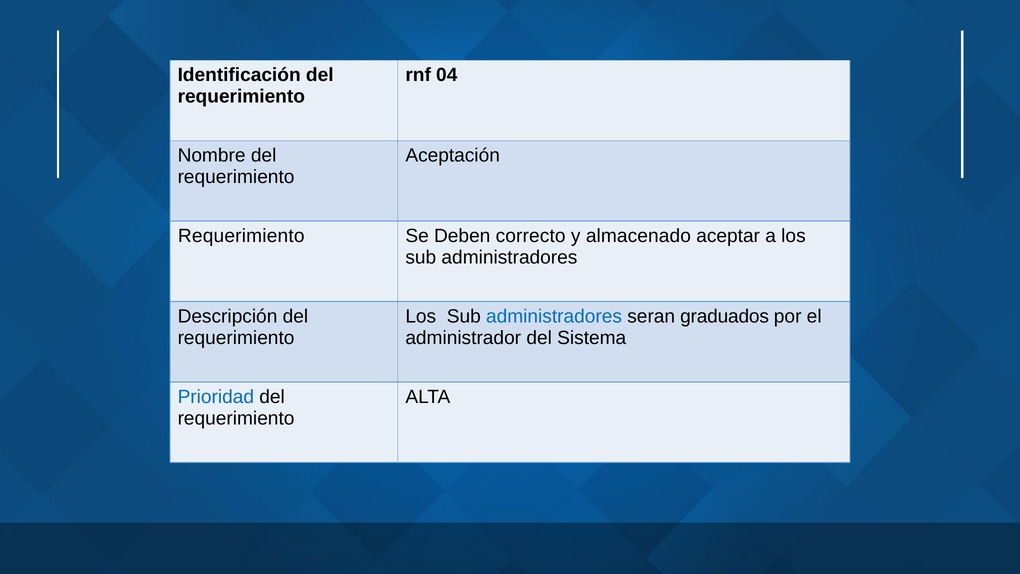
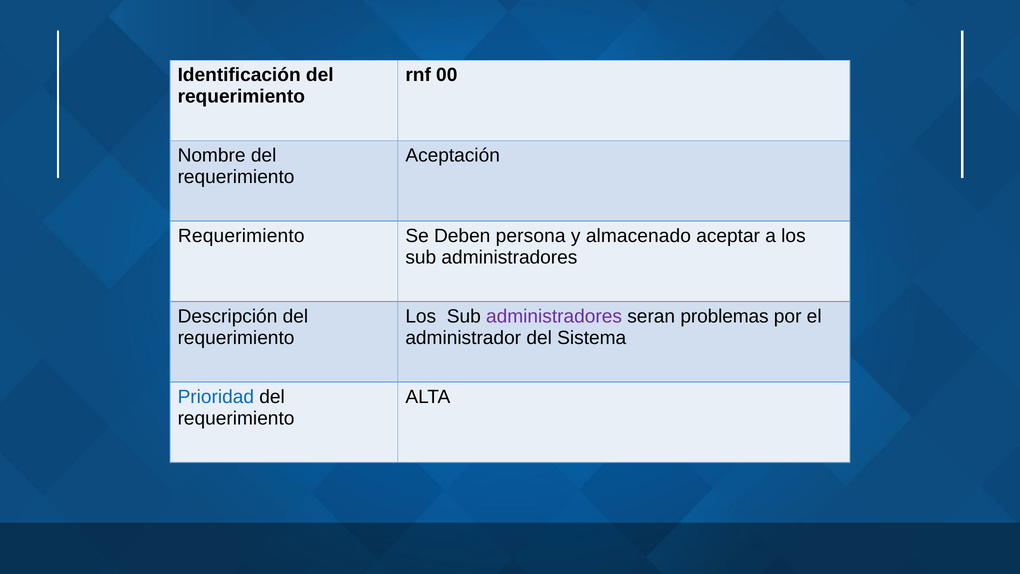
04: 04 -> 00
correcto: correcto -> persona
administradores at (554, 316) colour: blue -> purple
graduados: graduados -> problemas
